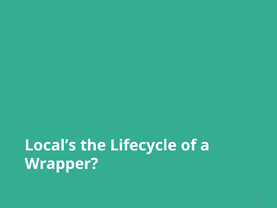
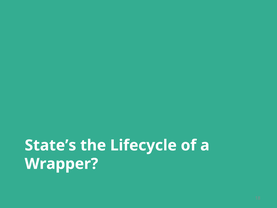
Local’s: Local’s -> State’s
